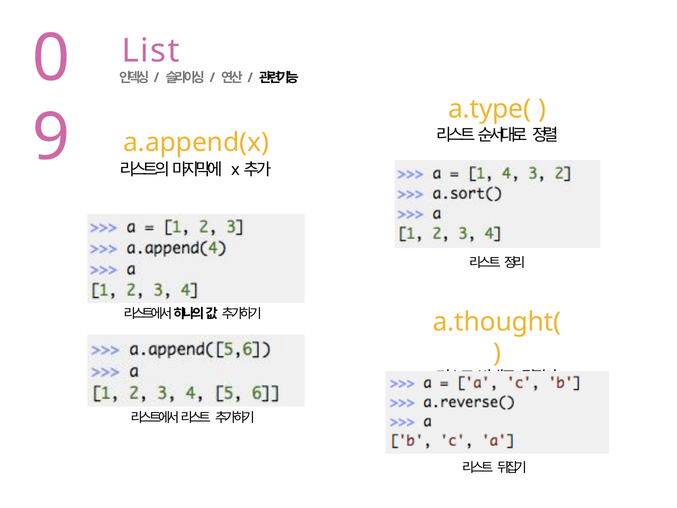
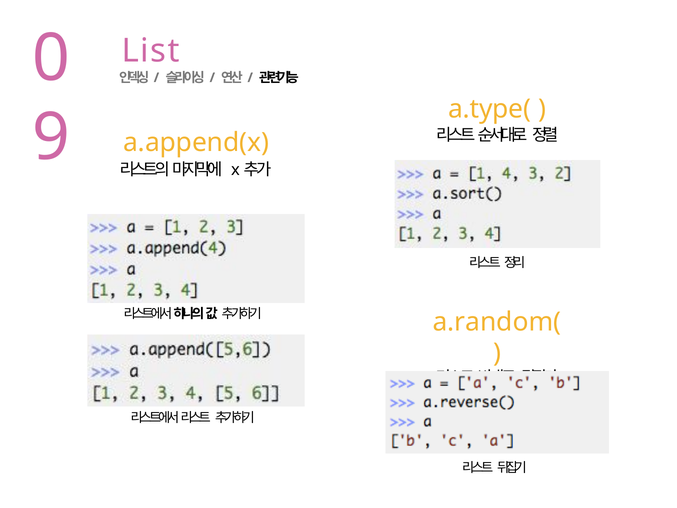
a.thought(: a.thought( -> a.random(
